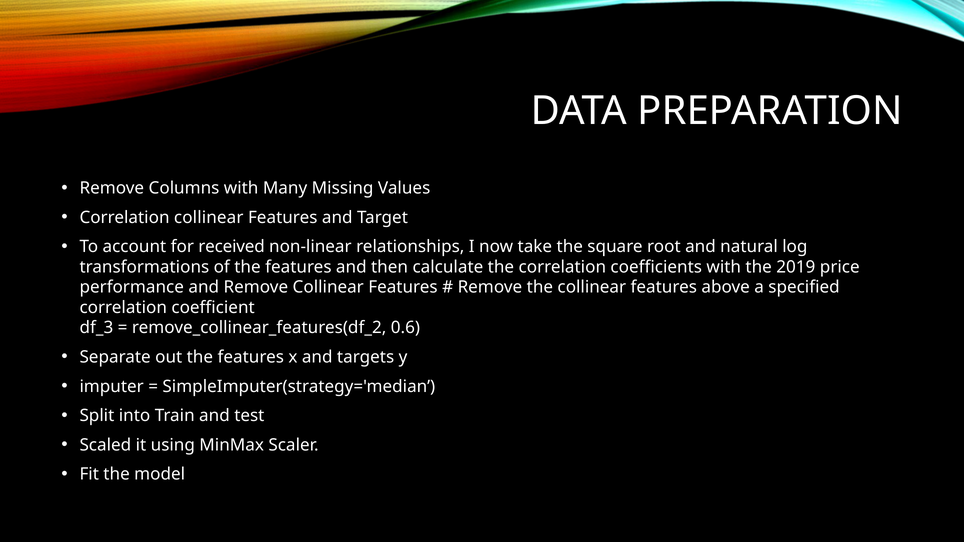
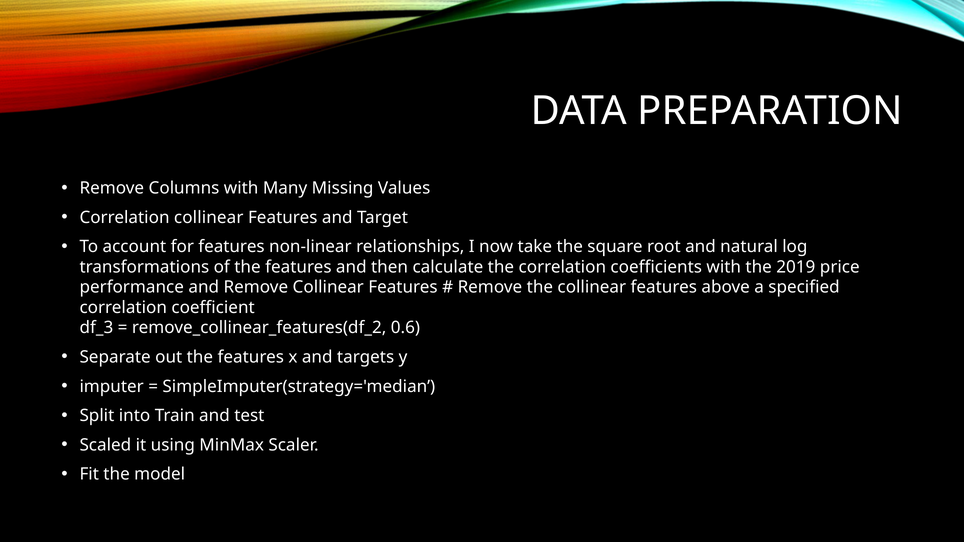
for received: received -> features
